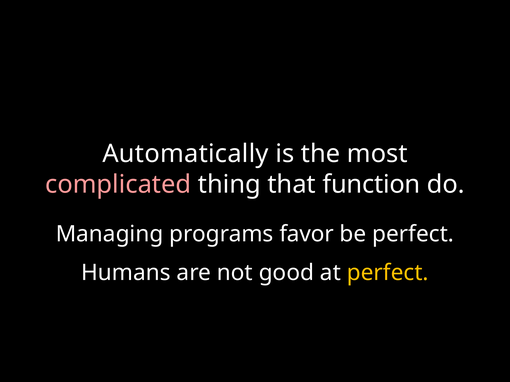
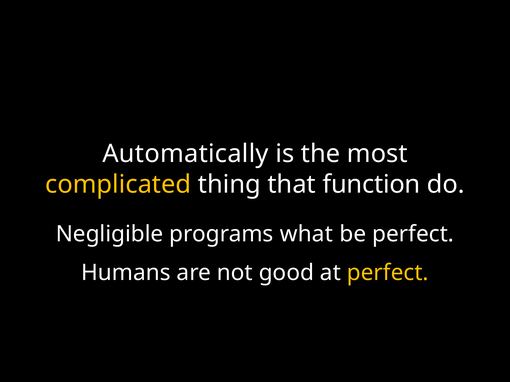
complicated colour: pink -> yellow
Managing: Managing -> Negligible
favor: favor -> what
